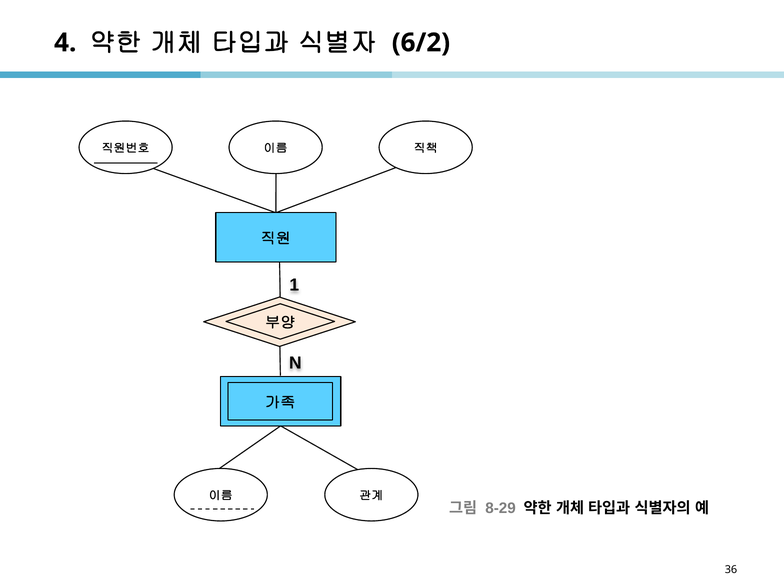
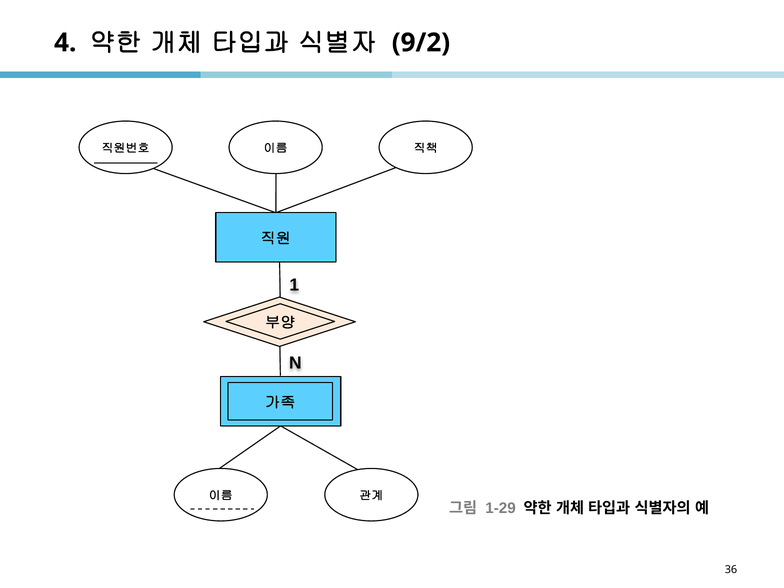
6/2: 6/2 -> 9/2
8-29: 8-29 -> 1-29
